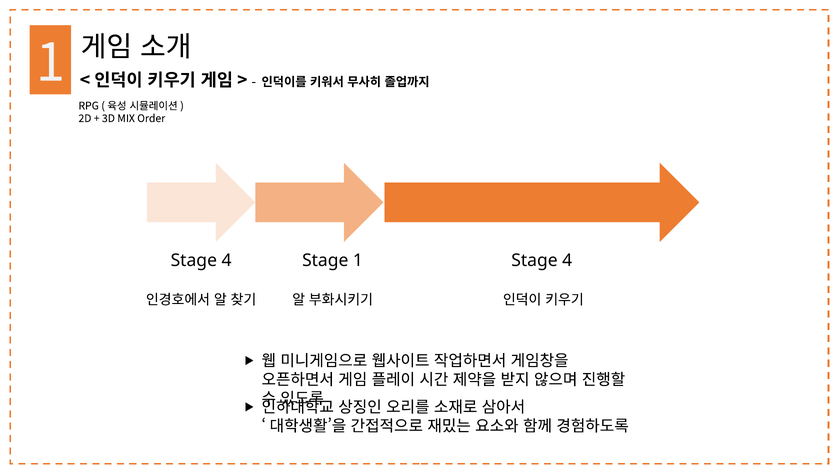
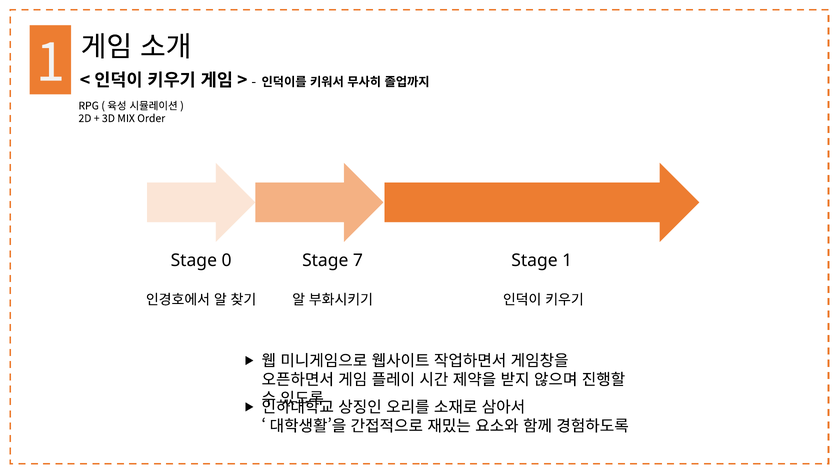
4 at (227, 260): 4 -> 0
Stage 1: 1 -> 7
4 at (567, 260): 4 -> 1
